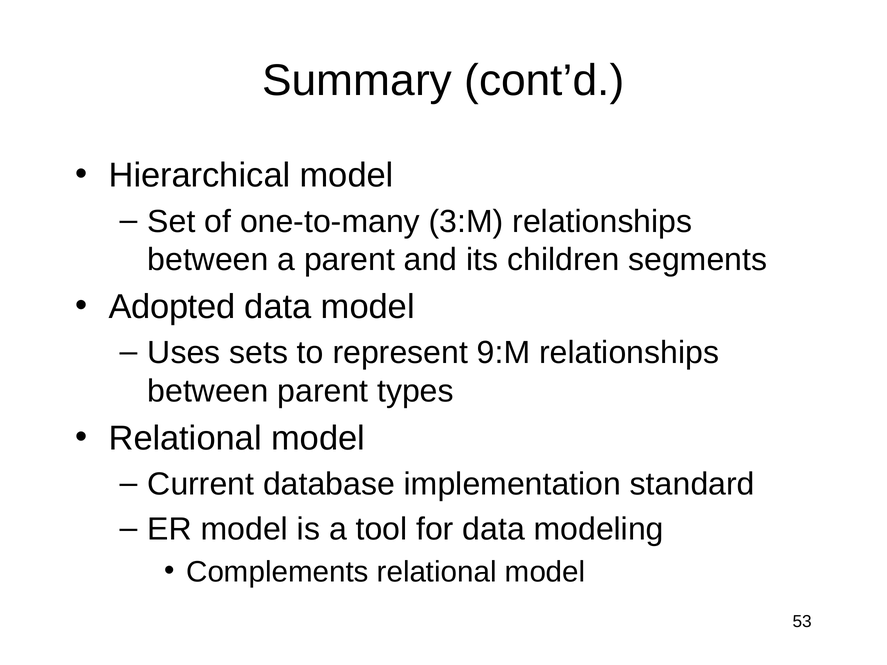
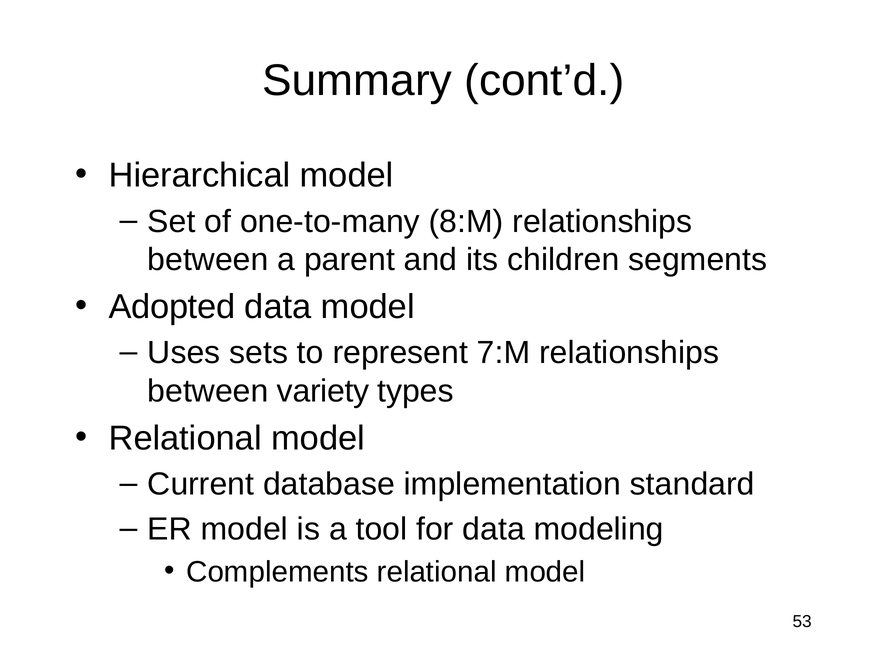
3:M: 3:M -> 8:M
9:M: 9:M -> 7:M
between parent: parent -> variety
